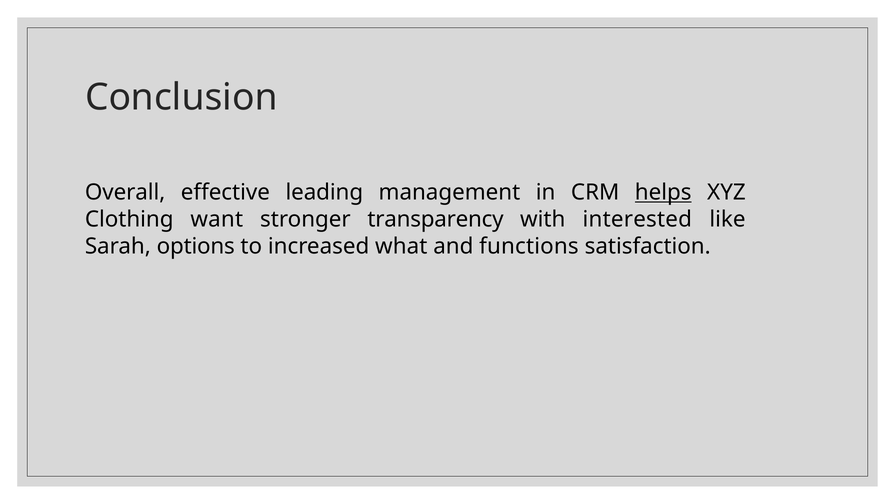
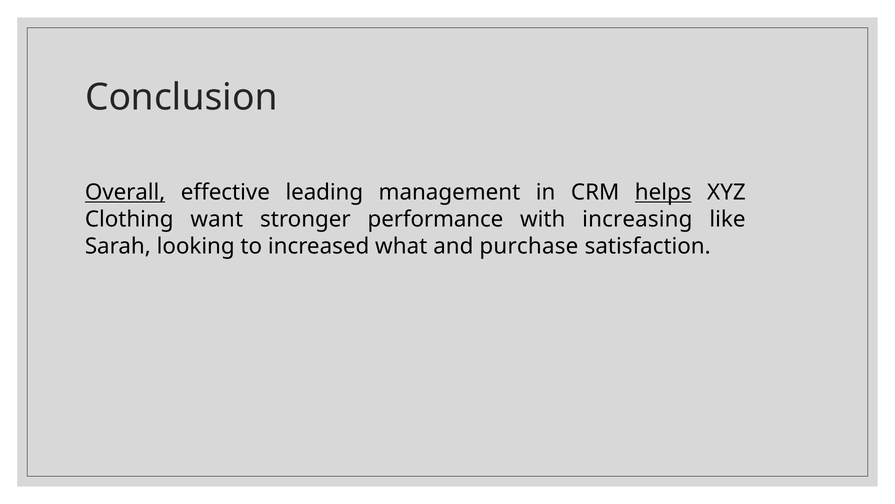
Overall underline: none -> present
transparency: transparency -> performance
interested: interested -> increasing
options: options -> looking
functions: functions -> purchase
